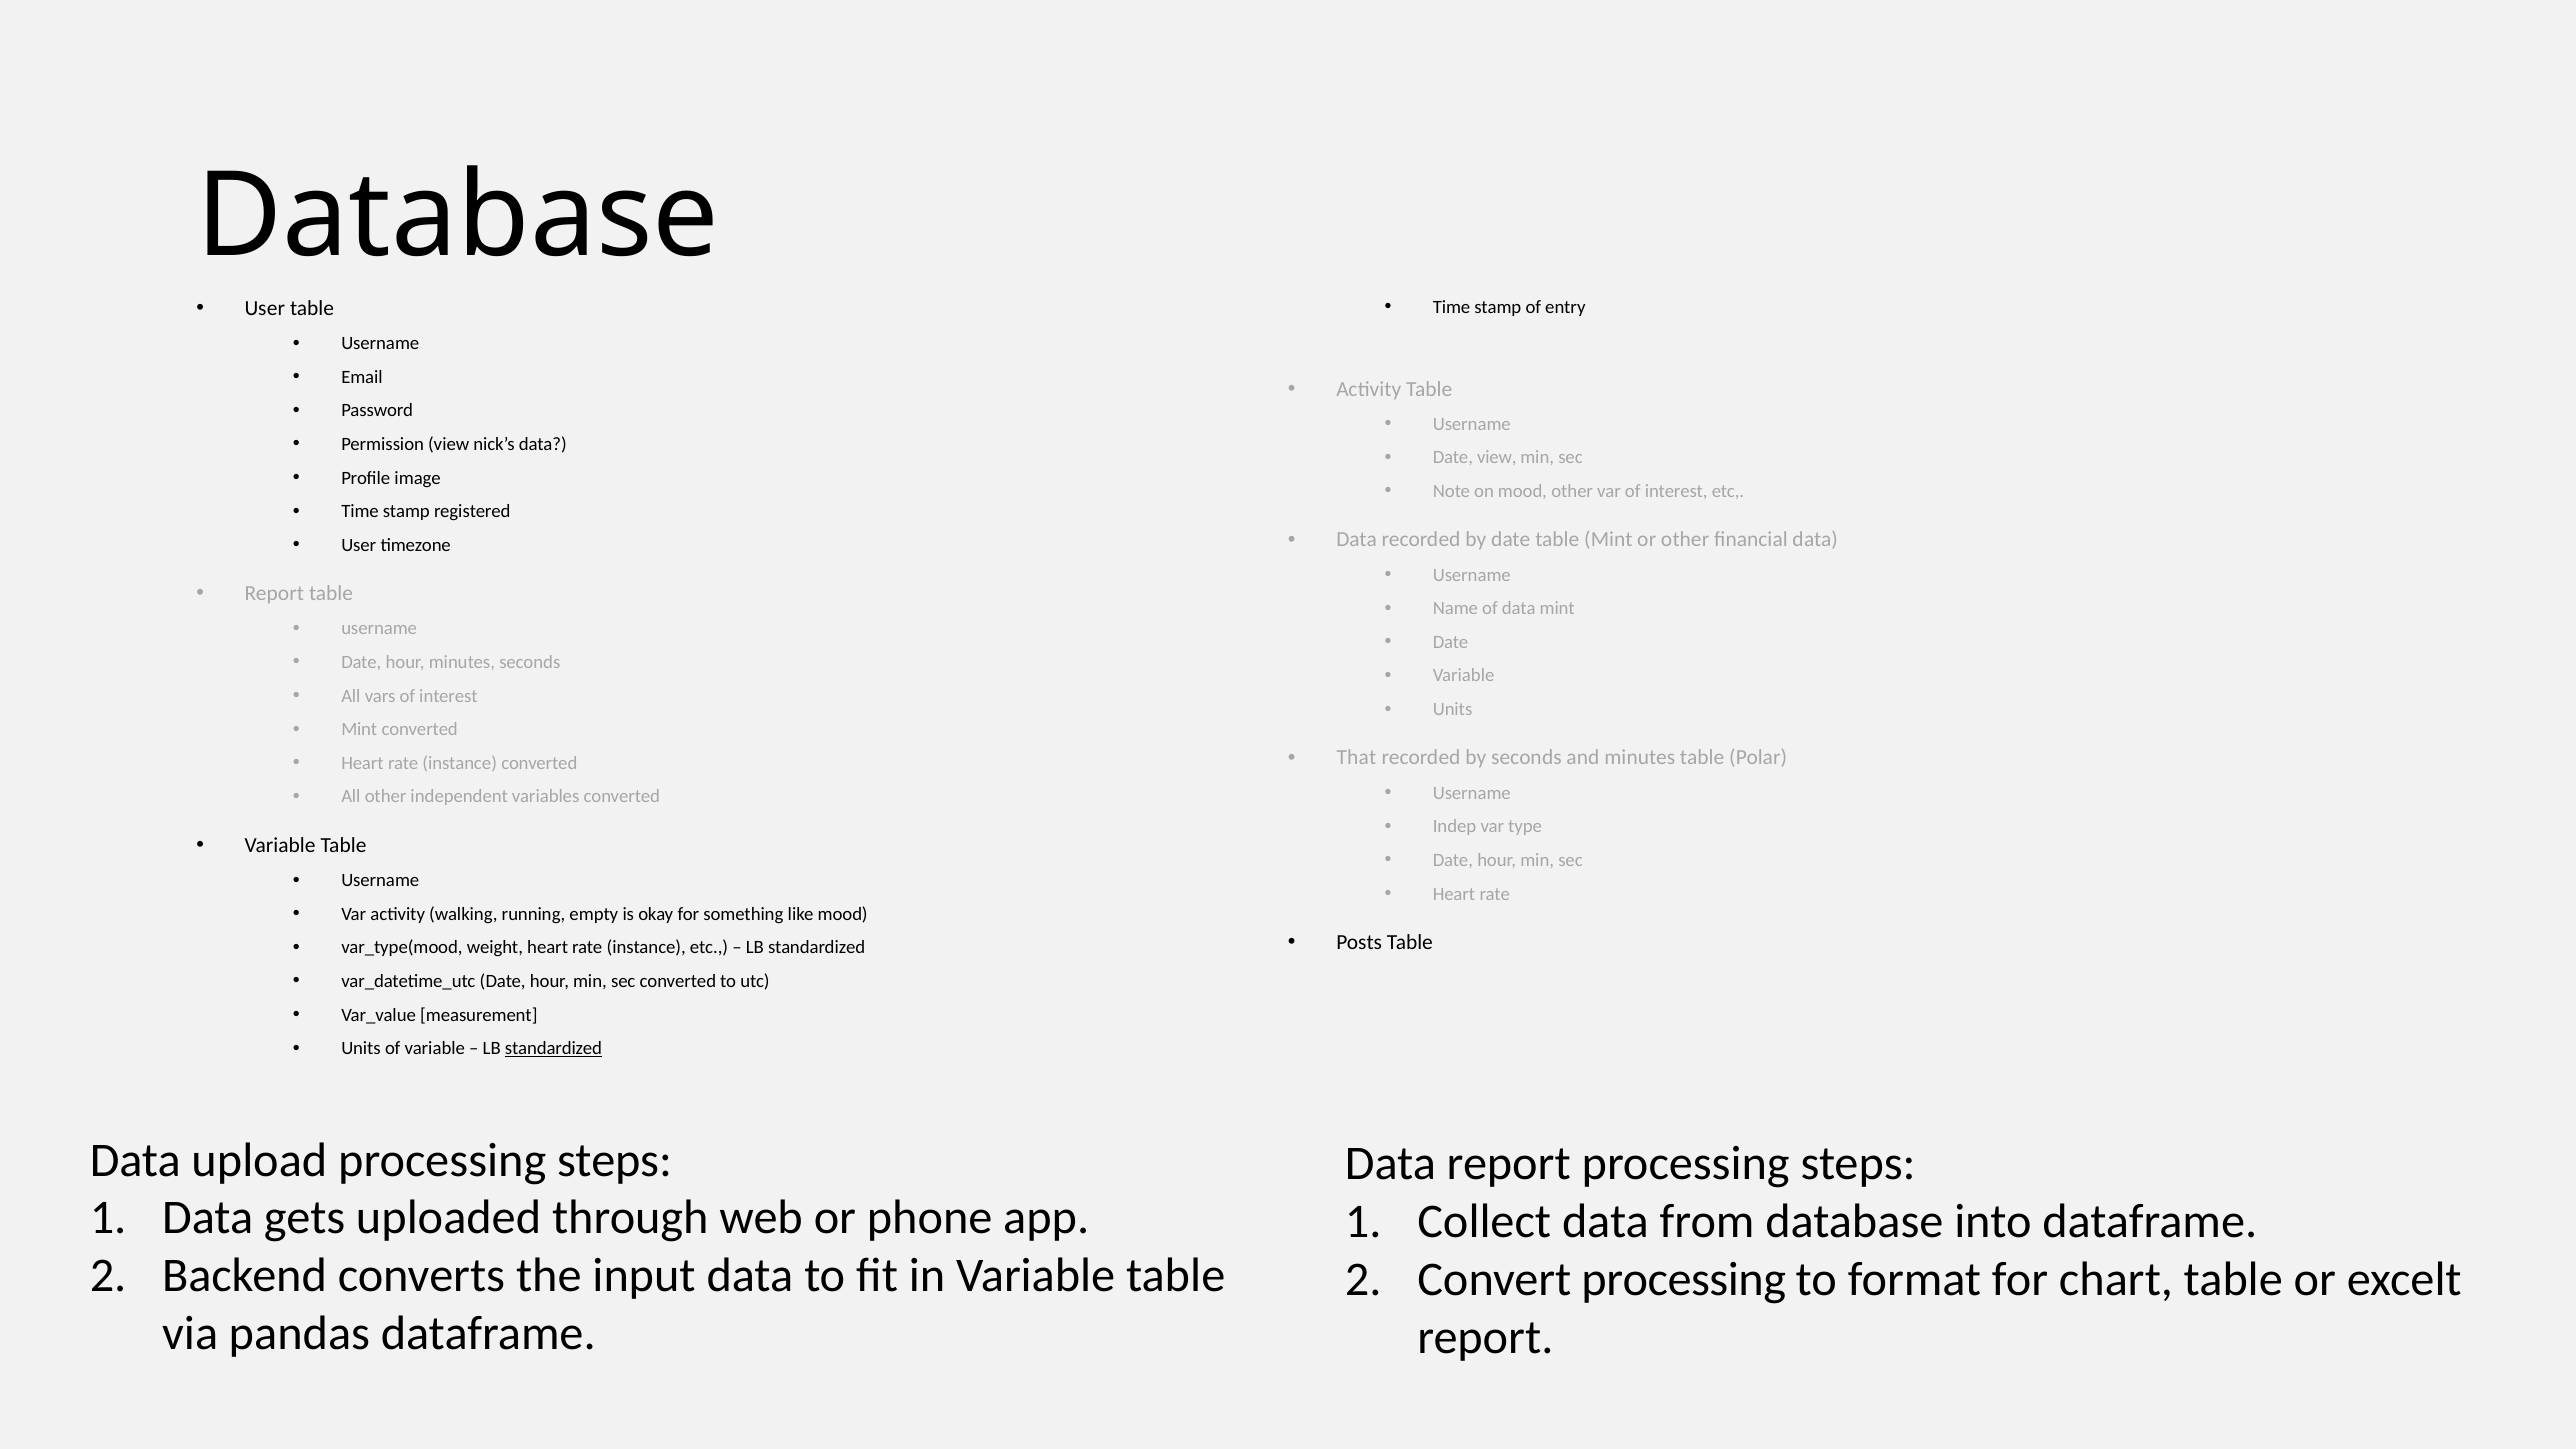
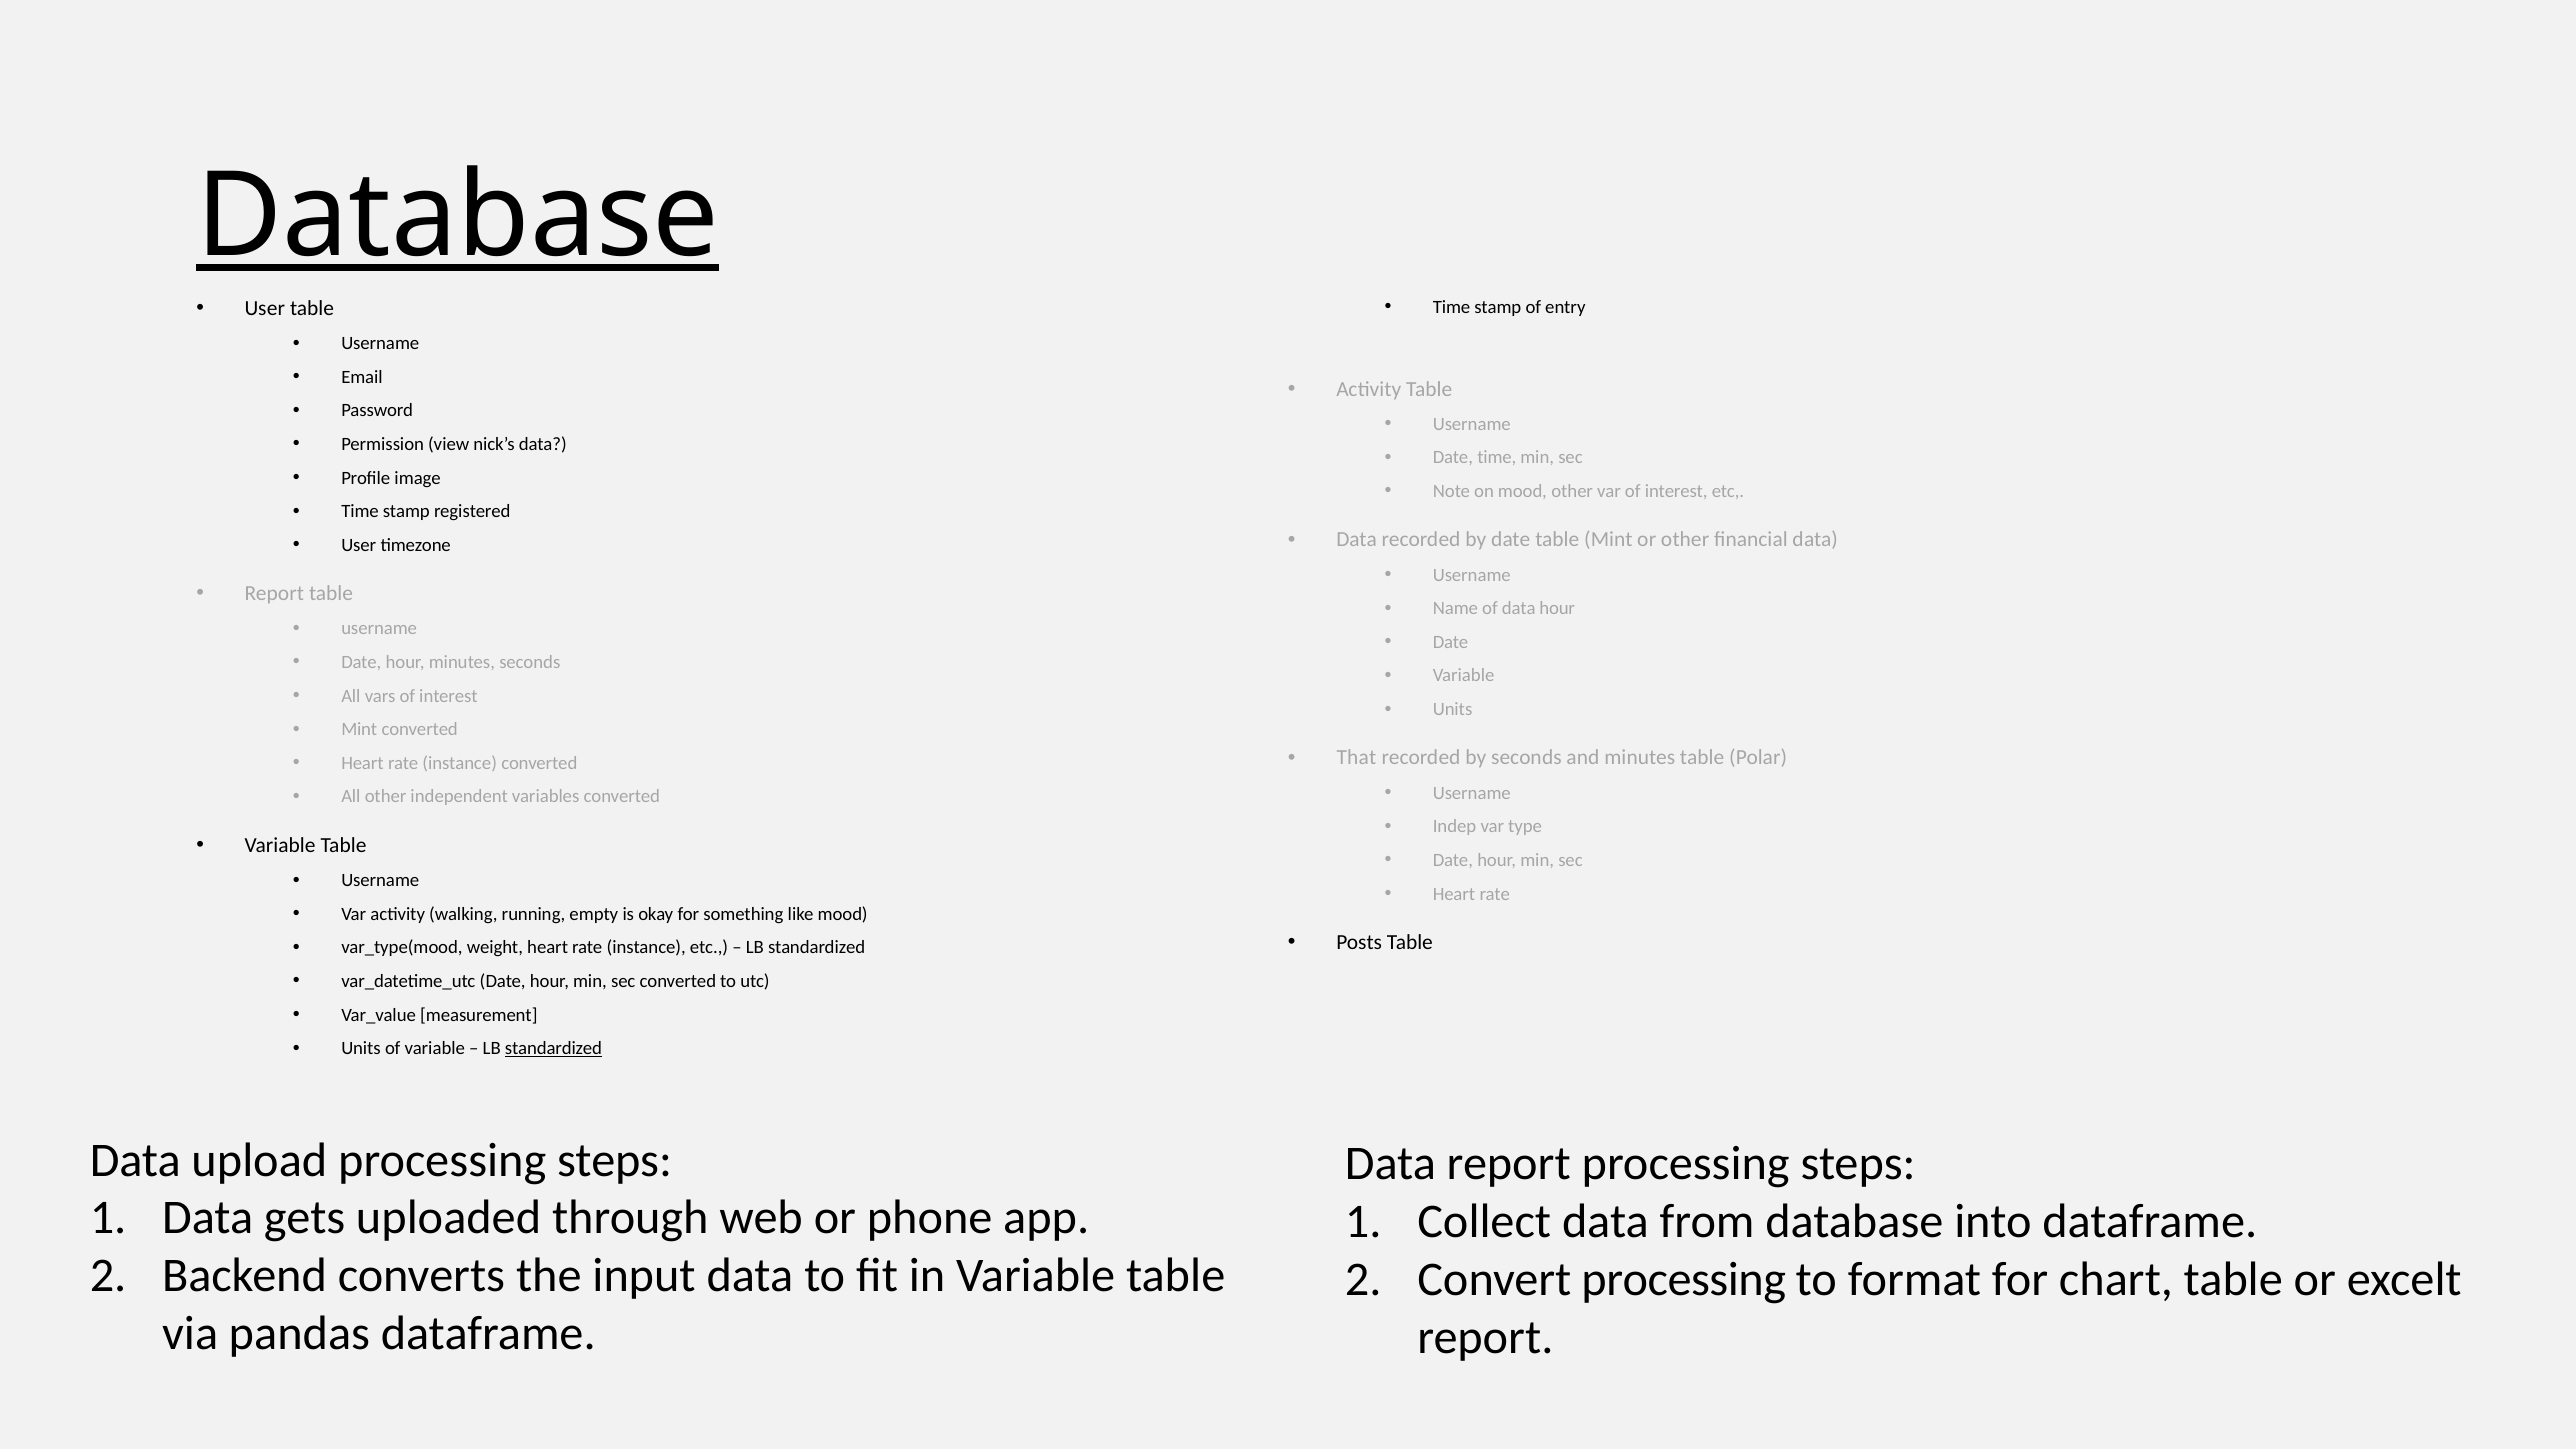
Database at (458, 216) underline: none -> present
Date view: view -> time
data mint: mint -> hour
